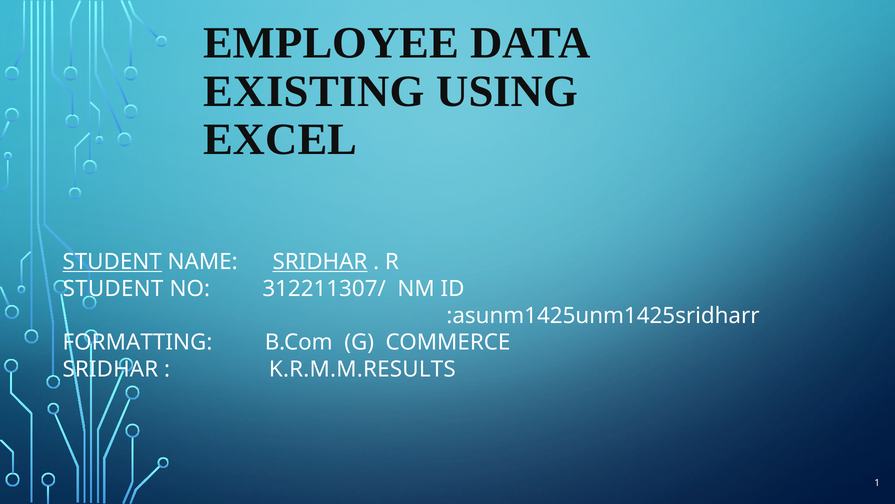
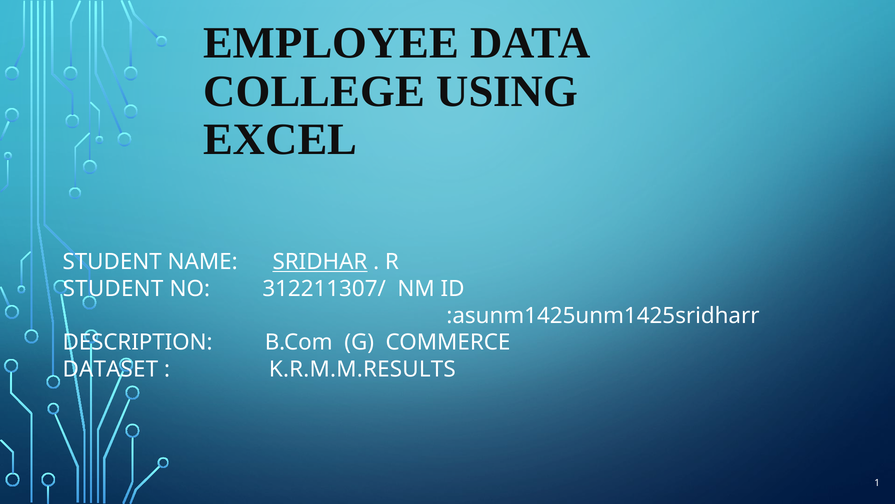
EXISTING: EXISTING -> COLLEGE
STUDENT at (112, 262) underline: present -> none
FORMATTING: FORMATTING -> DESCRIPTION
SRIDHAR at (110, 369): SRIDHAR -> DATASET
